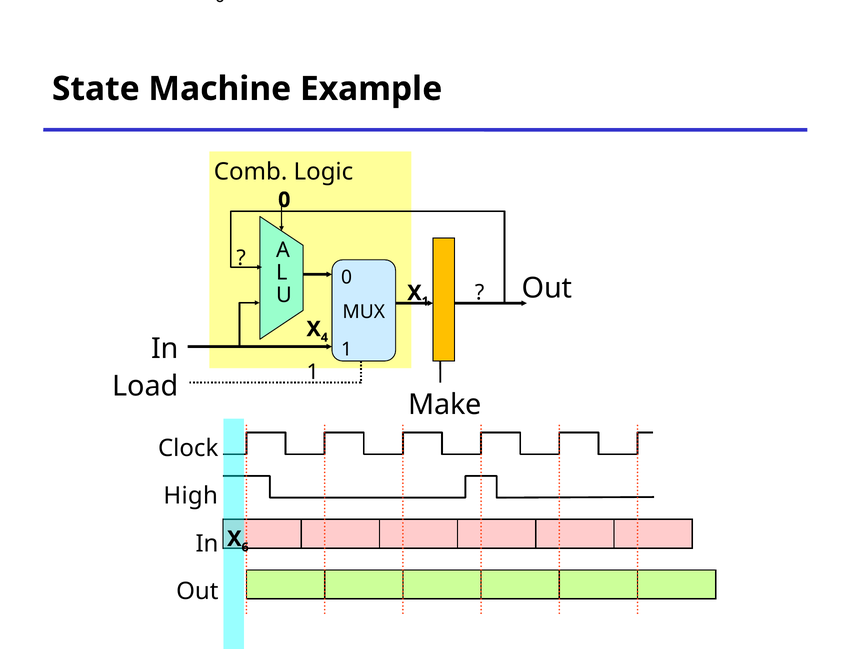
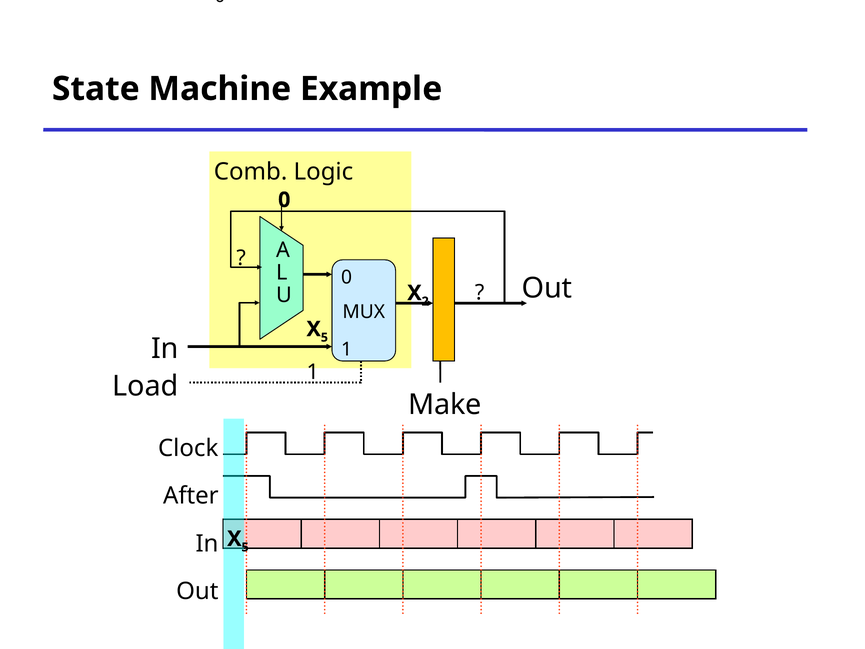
1 at (425, 301): 1 -> 2
4 at (324, 337): 4 -> 5
High: High -> After
6 at (245, 547): 6 -> 5
